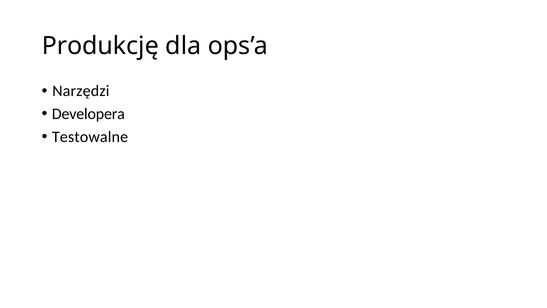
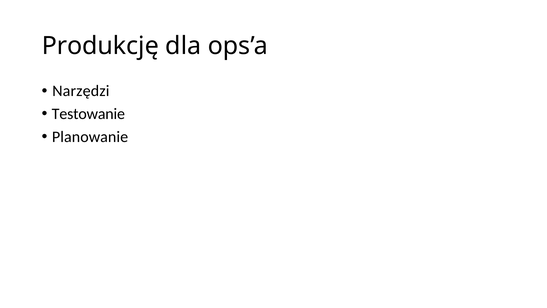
Developera: Developera -> Testowanie
Testowalne: Testowalne -> Planowanie
